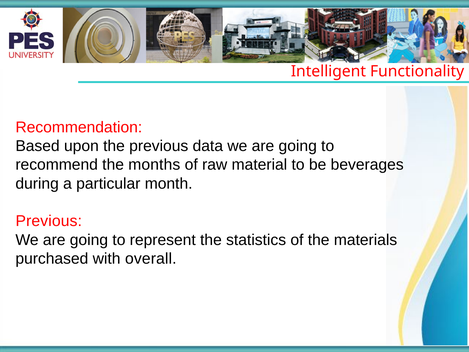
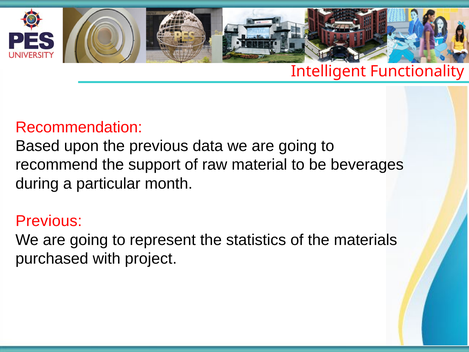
months: months -> support
overall: overall -> project
